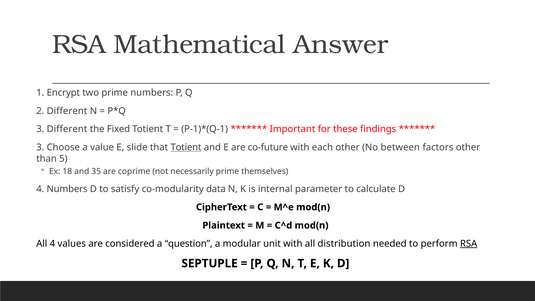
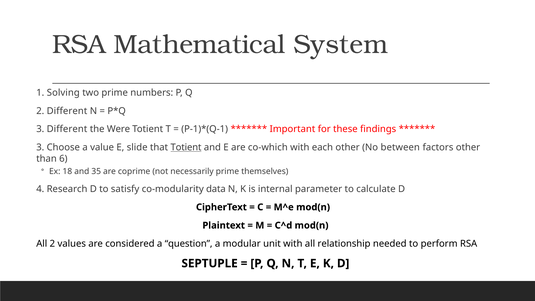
Answer: Answer -> System
Encrypt: Encrypt -> Solving
Fixed: Fixed -> Were
co-future: co-future -> co-which
5: 5 -> 6
4 Numbers: Numbers -> Research
All 4: 4 -> 2
distribution: distribution -> relationship
RSA at (469, 244) underline: present -> none
